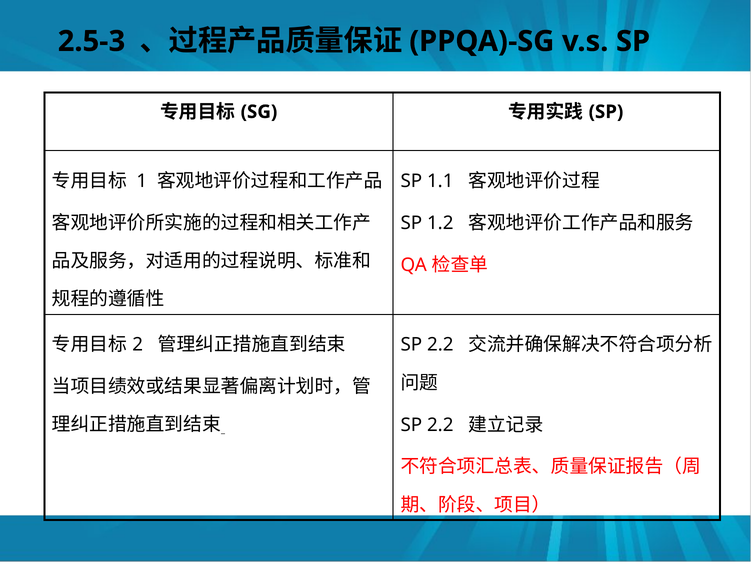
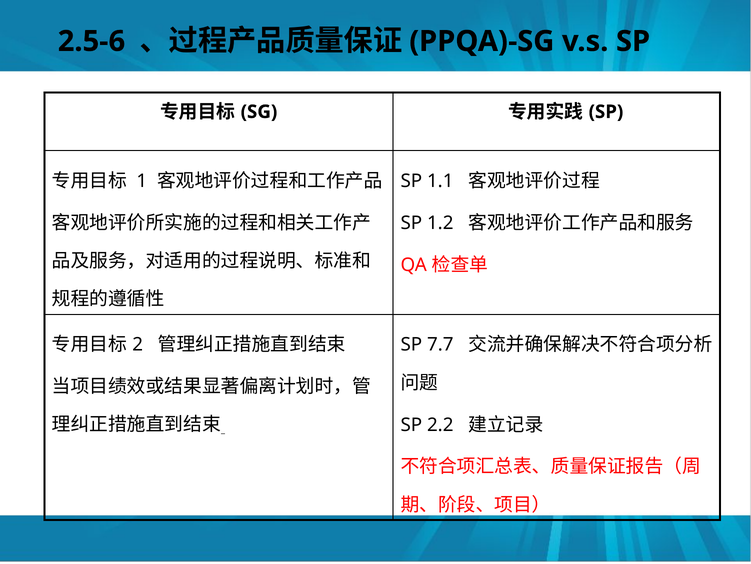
2.5-3: 2.5-3 -> 2.5-6
2.2 at (440, 344): 2.2 -> 7.7
